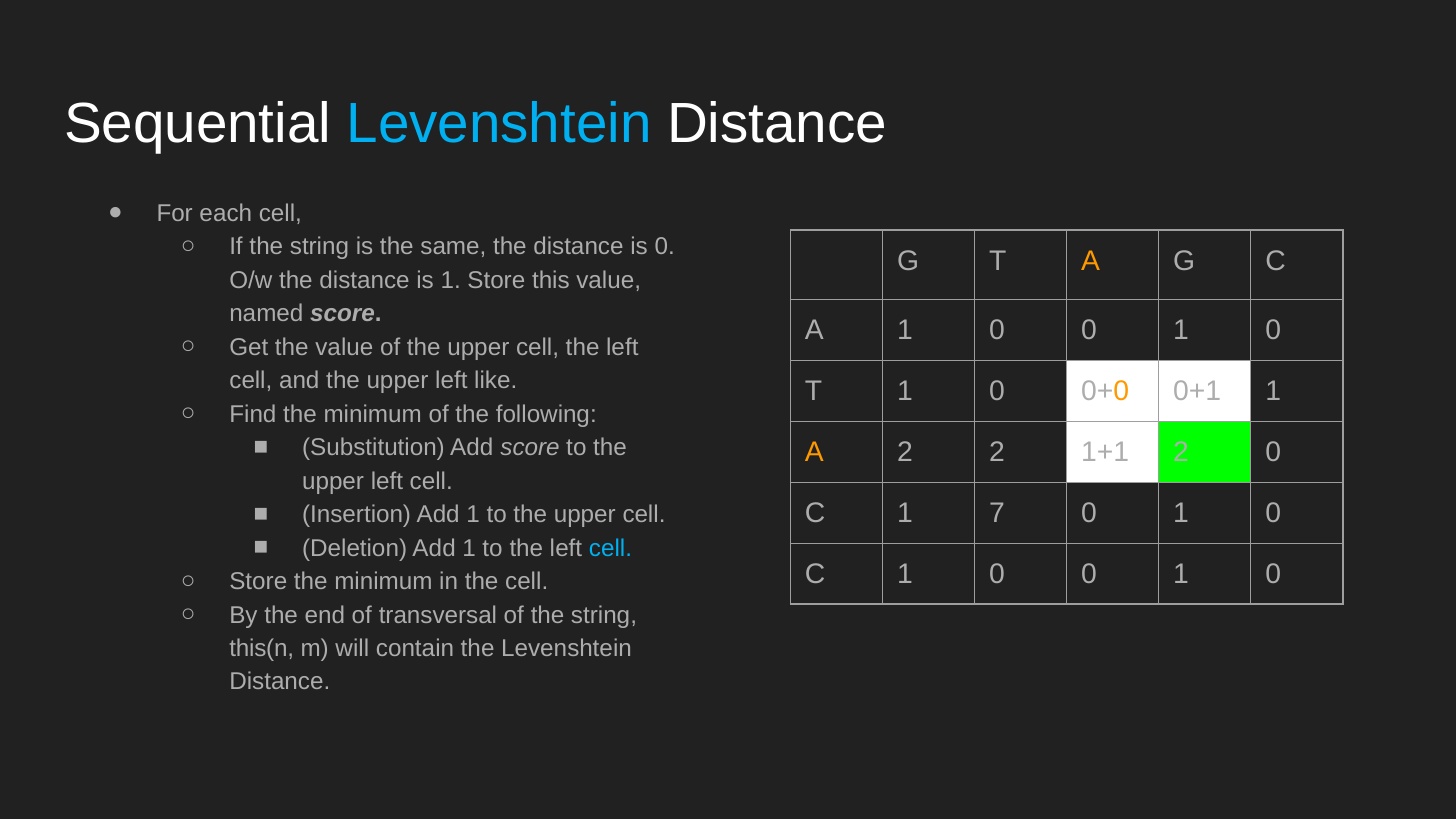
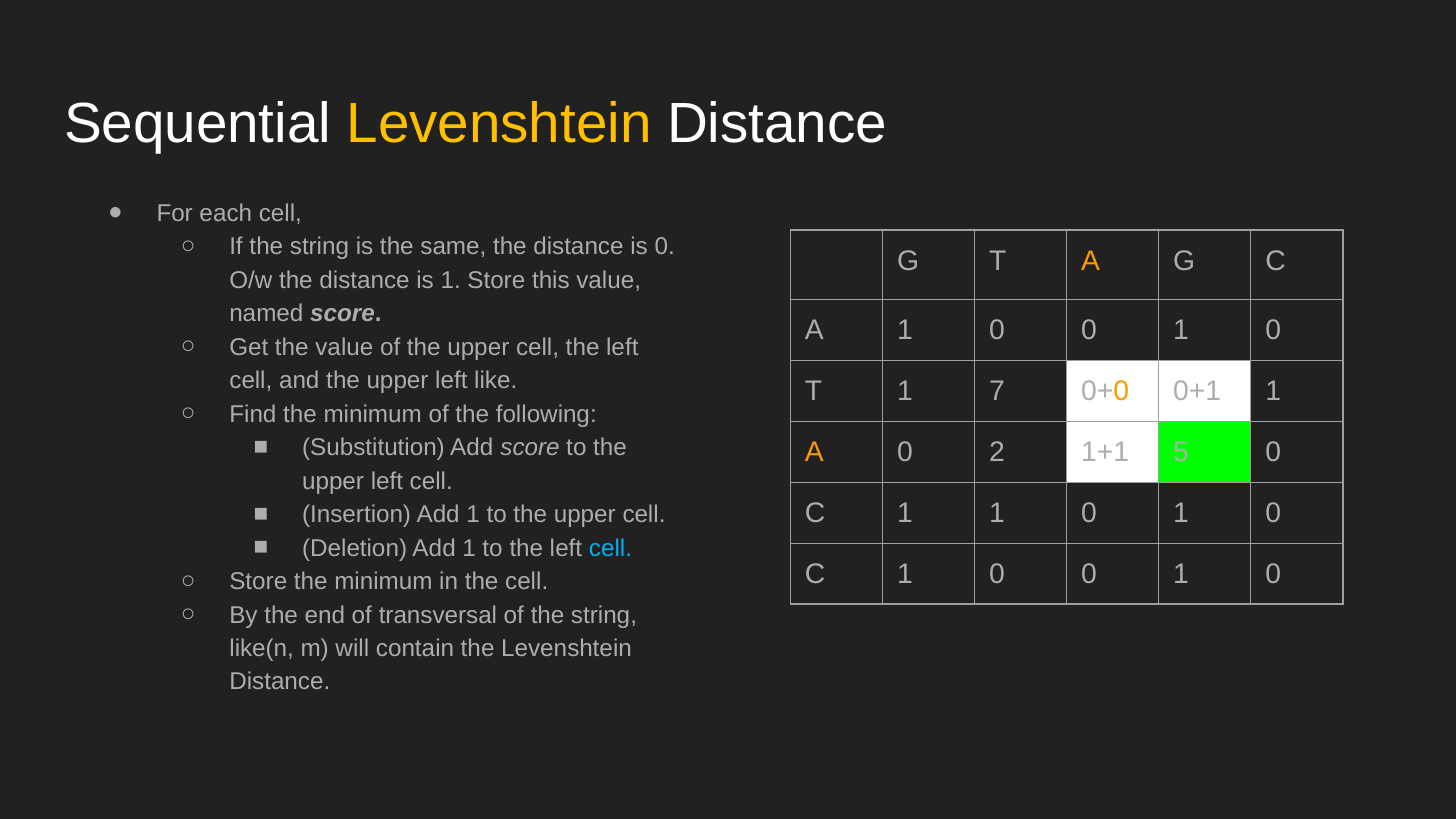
Levenshtein at (499, 123) colour: light blue -> yellow
T 1 0: 0 -> 7
A 2: 2 -> 0
1+1 2: 2 -> 5
1 7: 7 -> 1
this(n: this(n -> like(n
